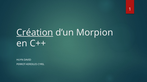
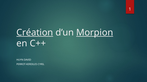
Morpion underline: none -> present
